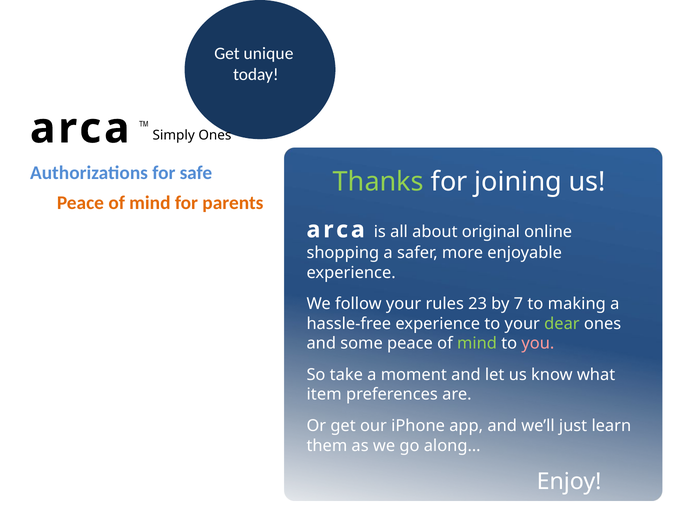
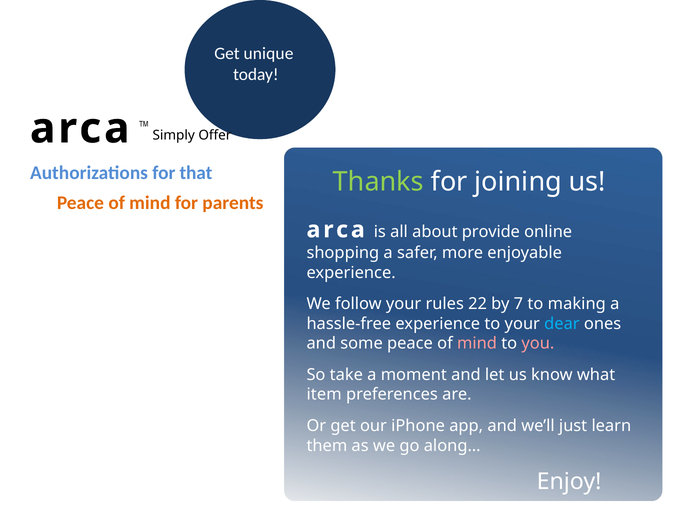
Simply Ones: Ones -> Offer
safe: safe -> that
original: original -> provide
23: 23 -> 22
dear colour: light green -> light blue
mind at (477, 344) colour: light green -> pink
